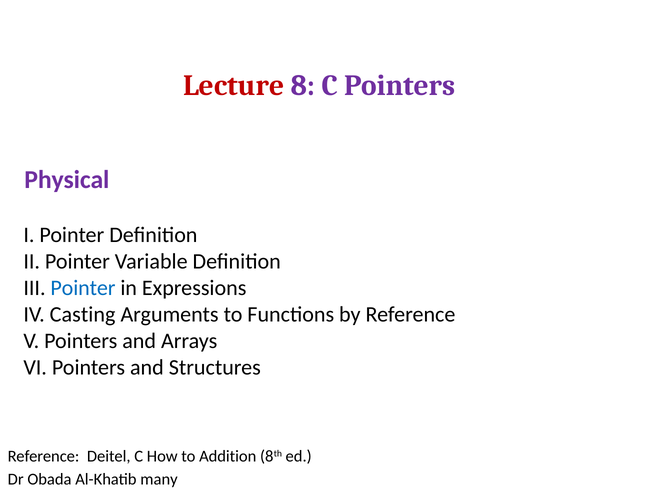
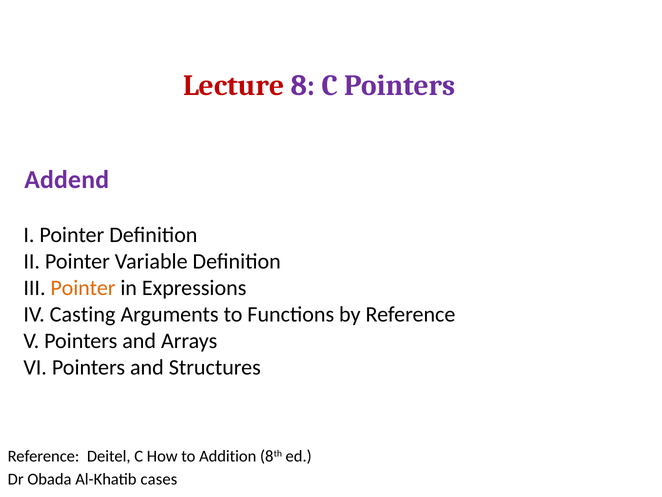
Physical: Physical -> Addend
Pointer at (83, 288) colour: blue -> orange
many: many -> cases
